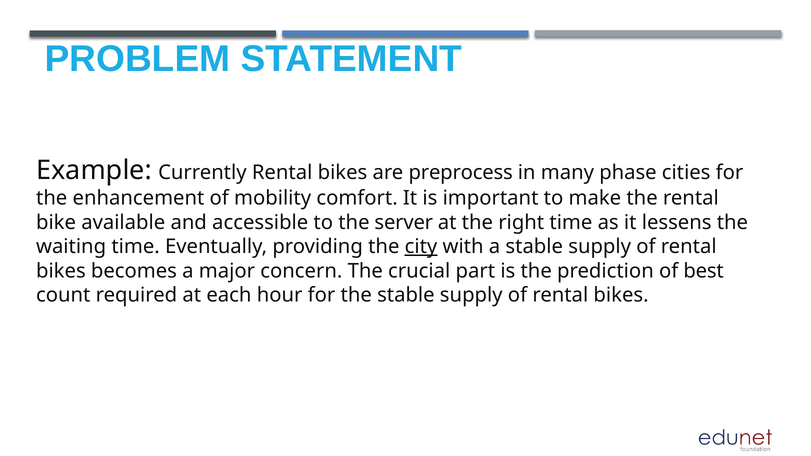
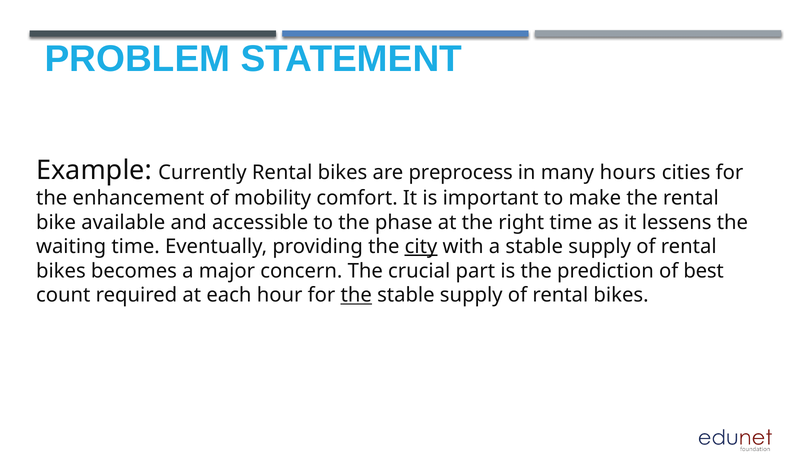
phase: phase -> hours
server: server -> phase
the at (356, 295) underline: none -> present
